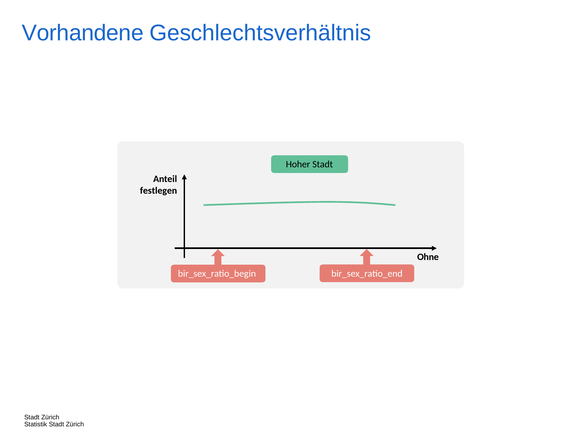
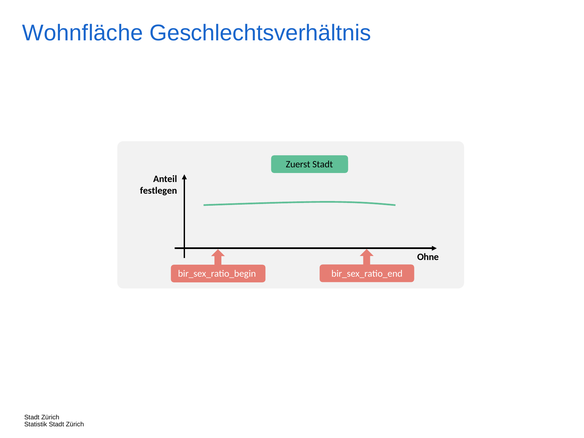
Vorhandene: Vorhandene -> Wohnfläche
Hoher: Hoher -> Zuerst
